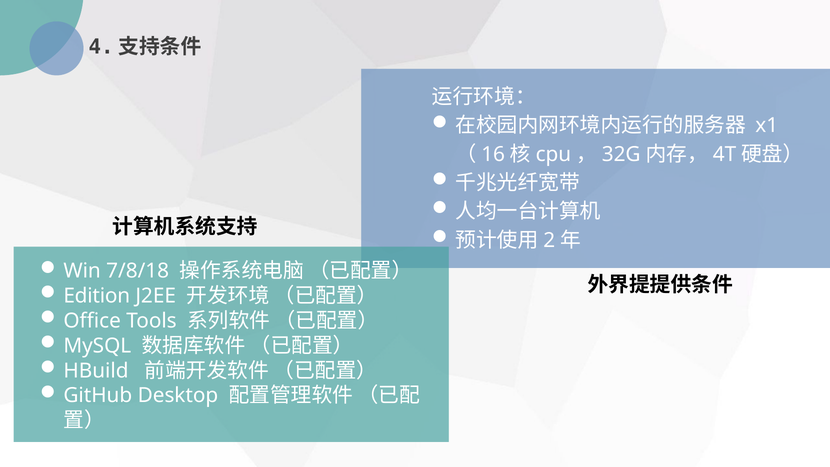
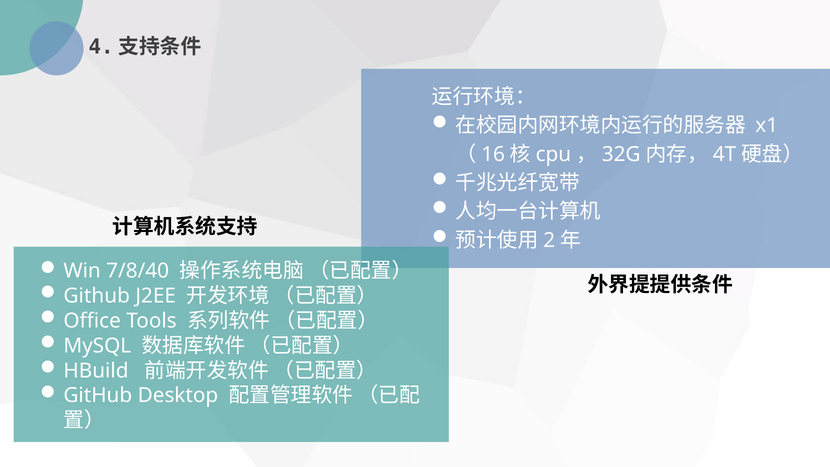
7/8/18: 7/8/18 -> 7/8/40
Edition at (97, 296): Edition -> Github
